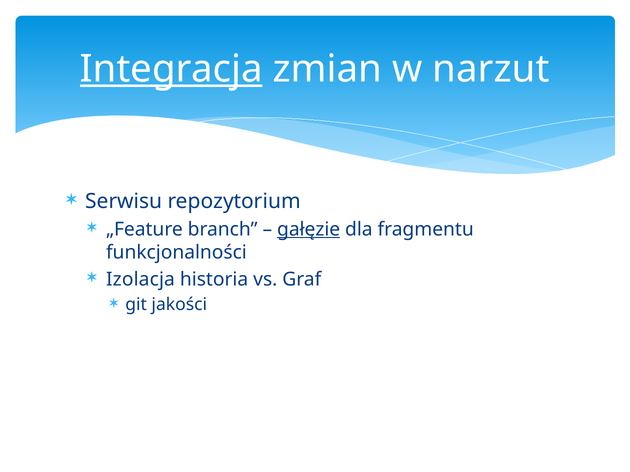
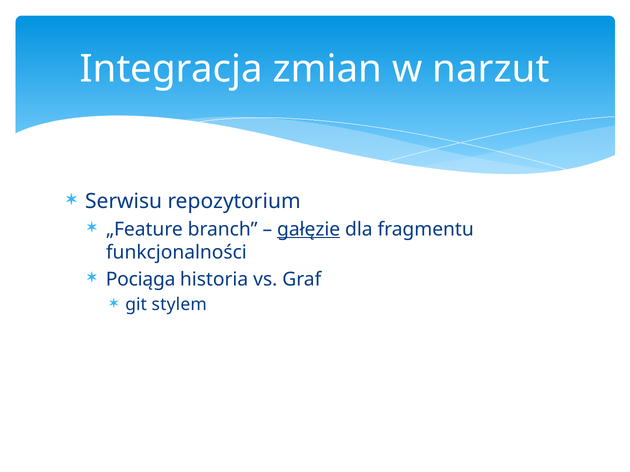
Integracja underline: present -> none
Izolacja: Izolacja -> Pociąga
jakości: jakości -> stylem
